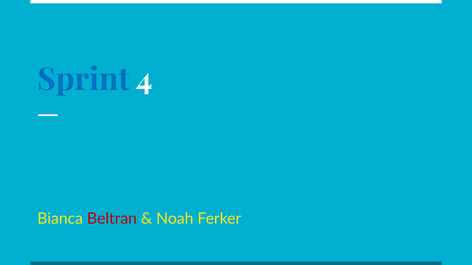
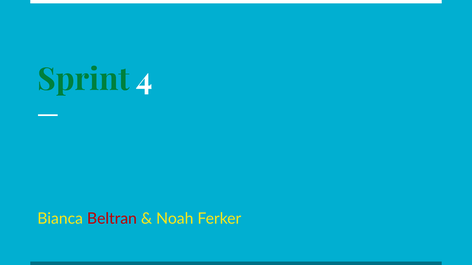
Sprint colour: blue -> green
